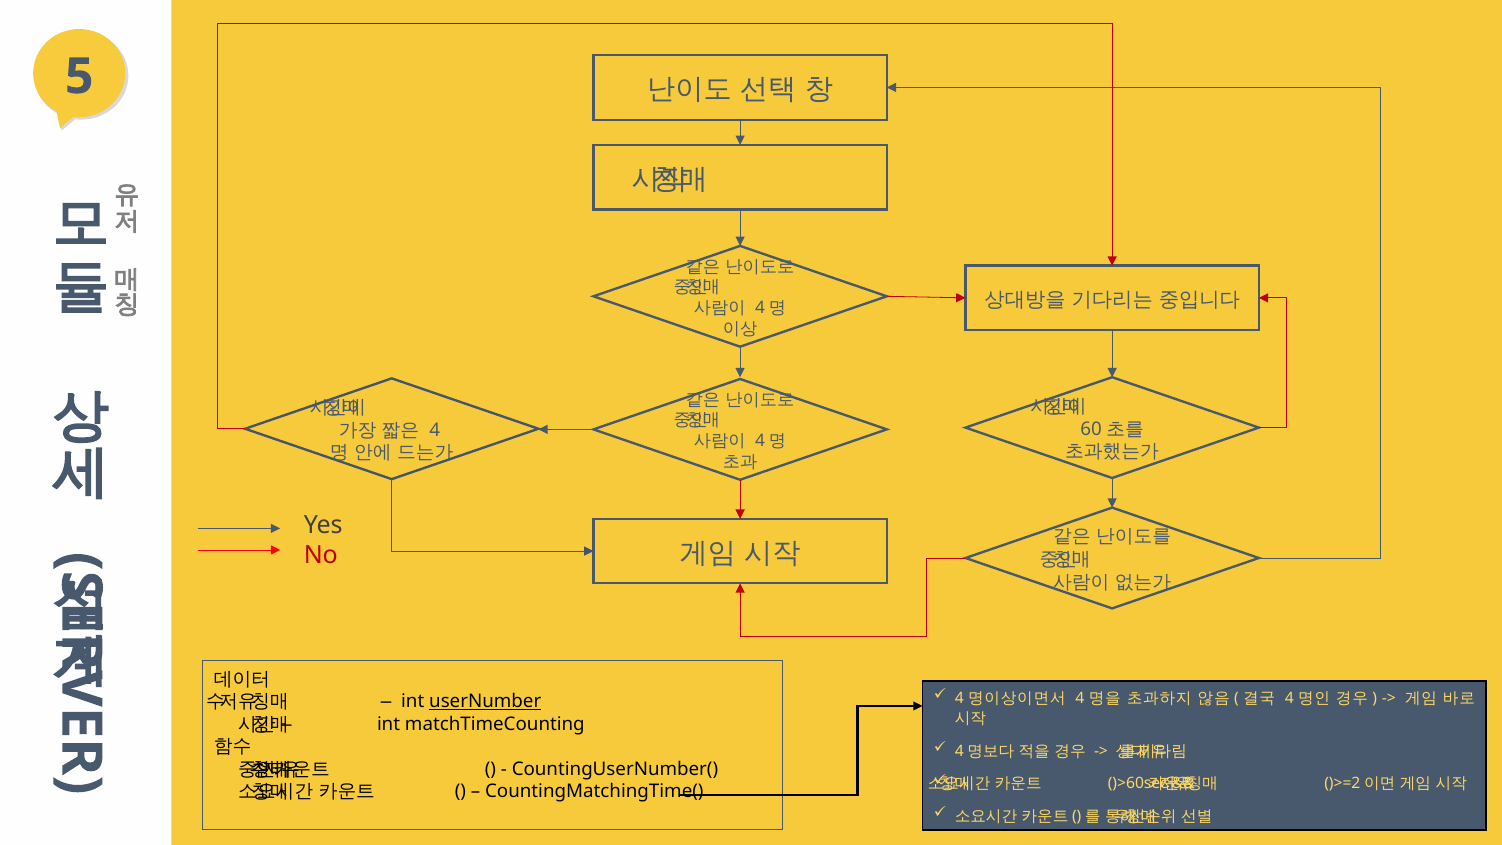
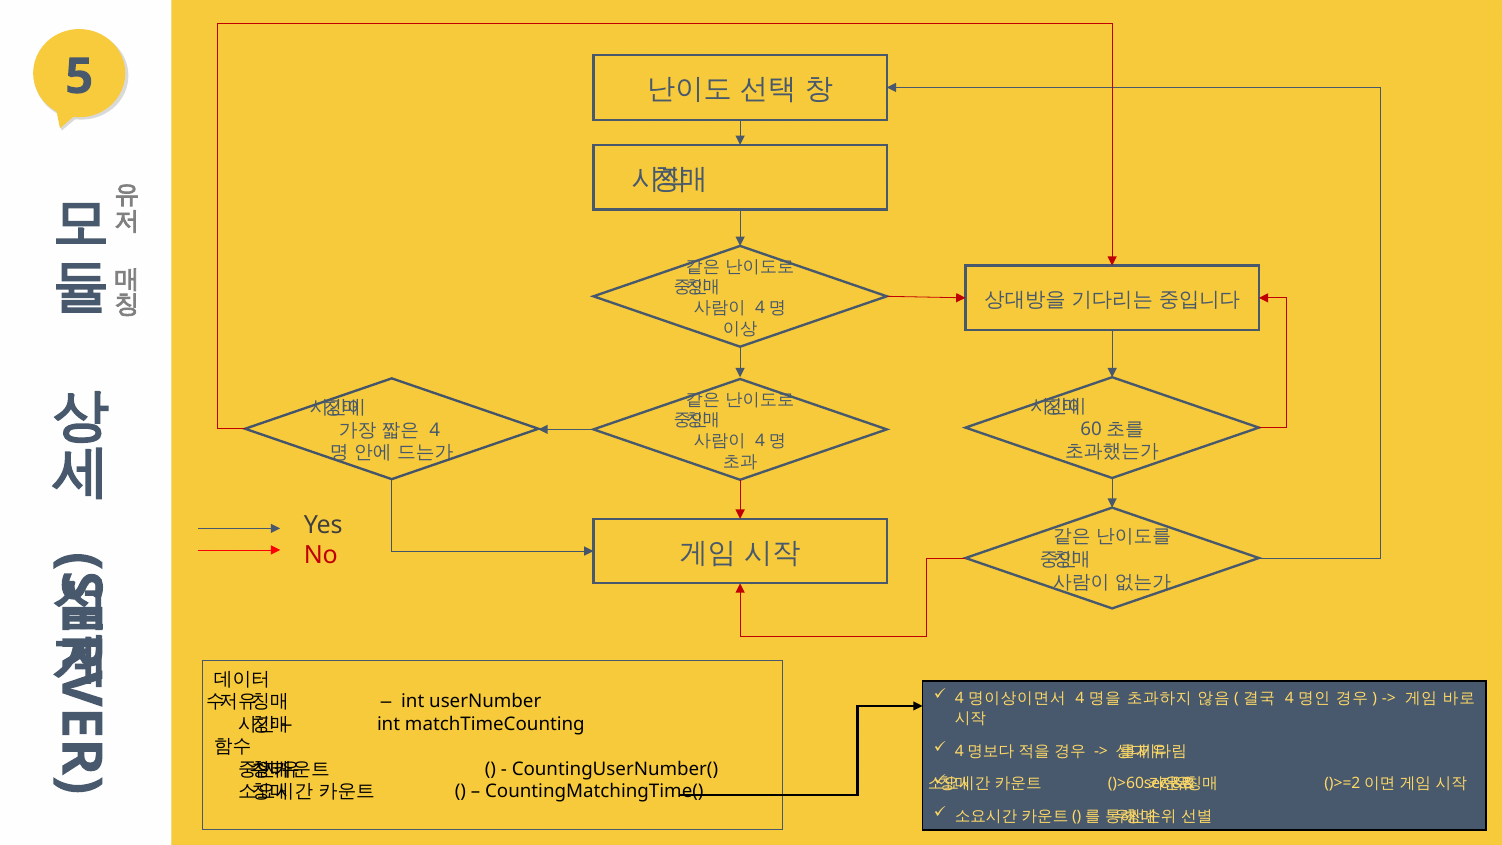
userNumber underline: present -> none
